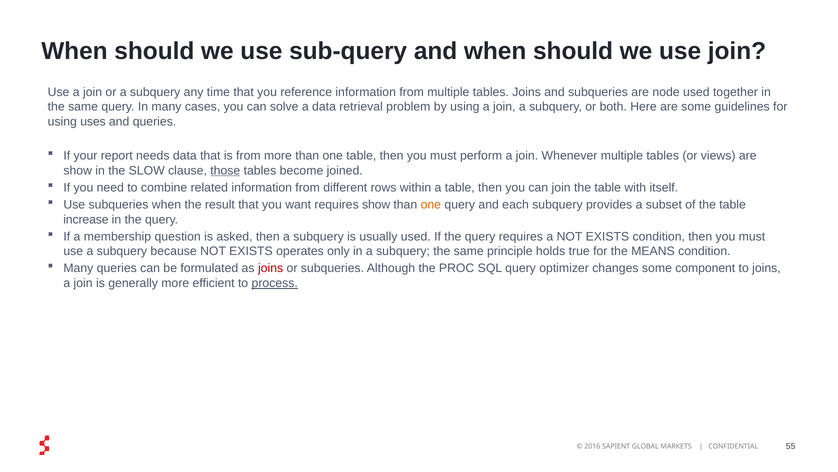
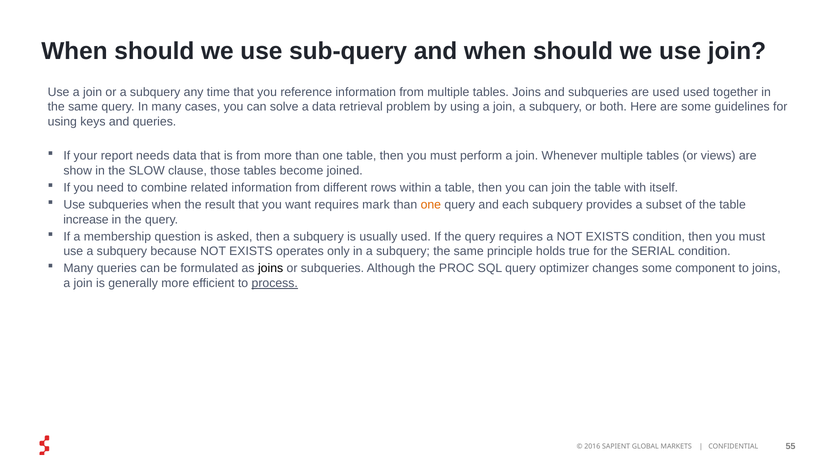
are node: node -> used
uses: uses -> keys
those underline: present -> none
requires show: show -> mark
MEANS: MEANS -> SERIAL
joins at (271, 268) colour: red -> black
